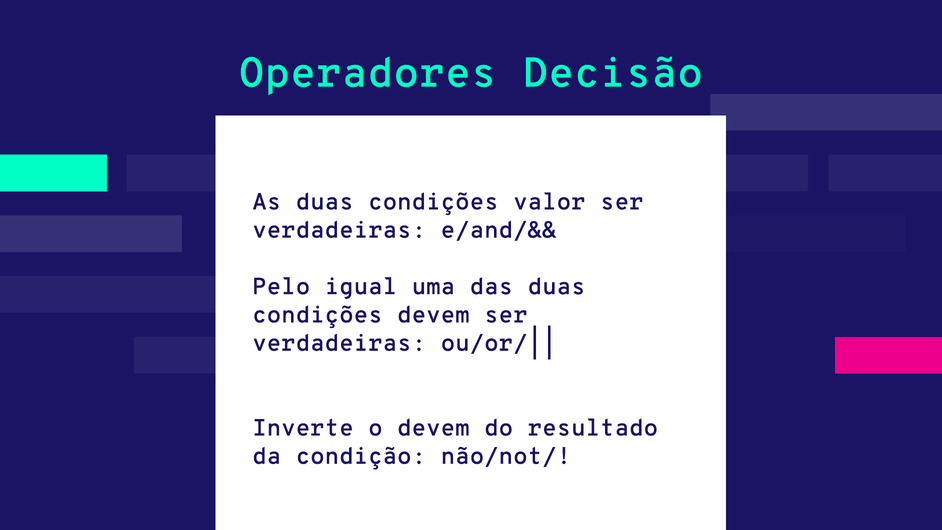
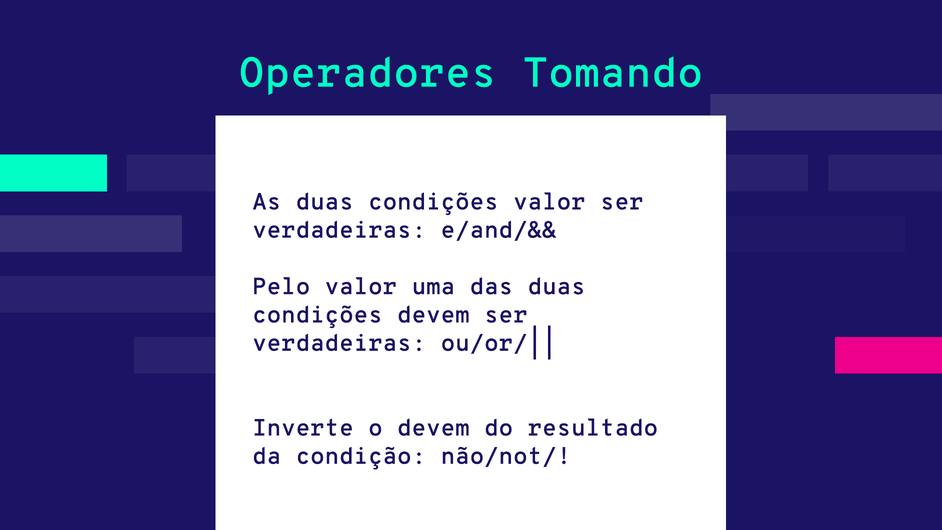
Decisão: Decisão -> Tomando
Pelo igual: igual -> valor
